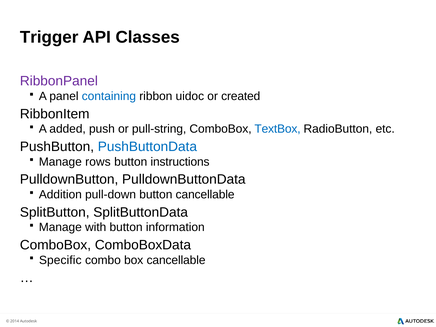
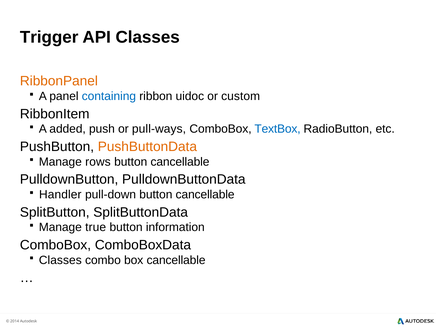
RibbonPanel colour: purple -> orange
created: created -> custom
pull-string: pull-string -> pull-ways
PushButtonData colour: blue -> orange
instructions at (180, 162): instructions -> cancellable
Addition: Addition -> Handler
with: with -> true
Specific at (60, 260): Specific -> Classes
